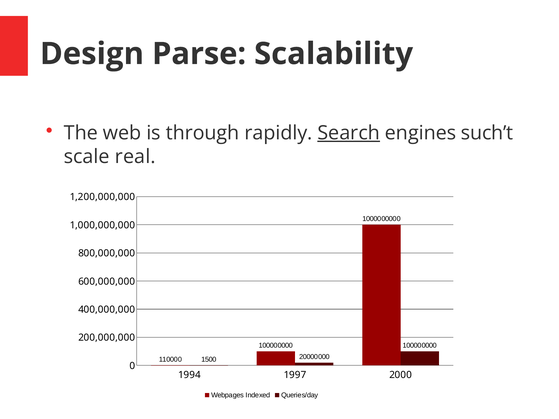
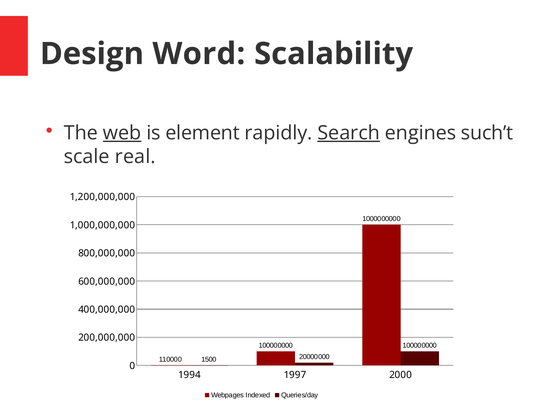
Parse: Parse -> Word
web underline: none -> present
through: through -> element
